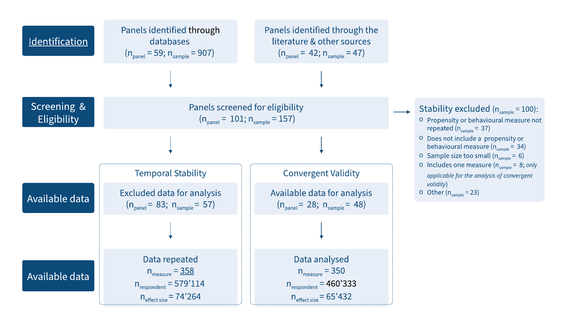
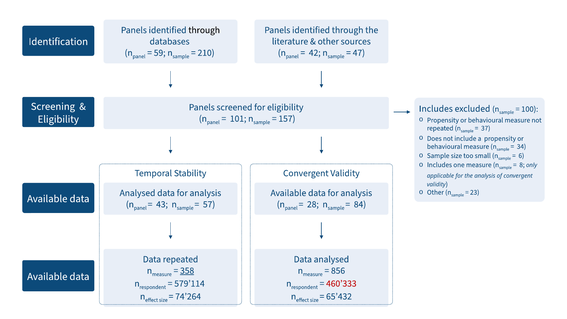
Identification underline: present -> none
907: 907 -> 210
Stability at (436, 109): Stability -> Includes
Excluded at (138, 193): Excluded -> Analysed
83: 83 -> 43
48: 48 -> 84
350: 350 -> 856
460’333 colour: black -> red
